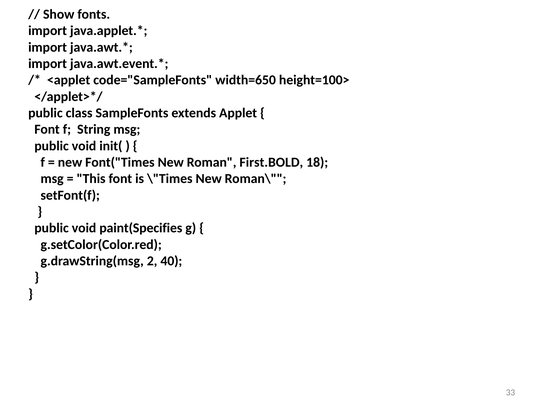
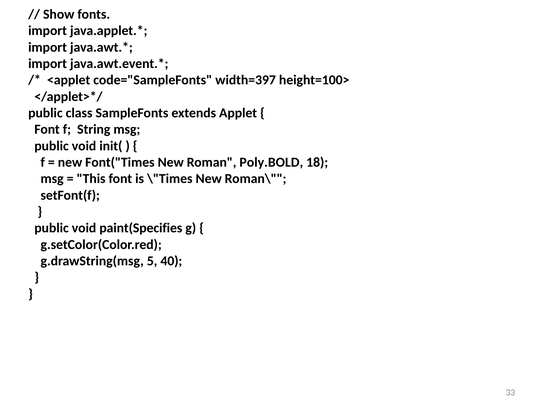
width=650: width=650 -> width=397
First.BOLD: First.BOLD -> Poly.BOLD
2: 2 -> 5
